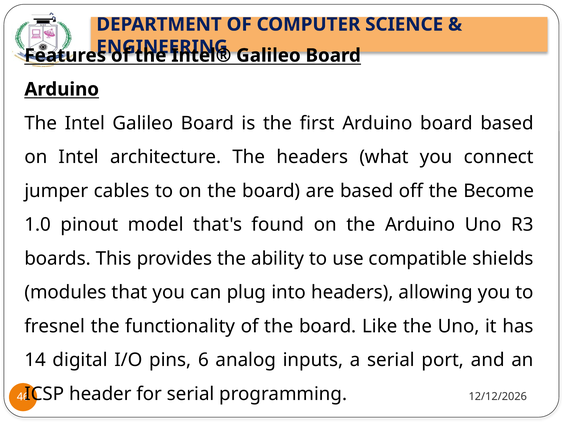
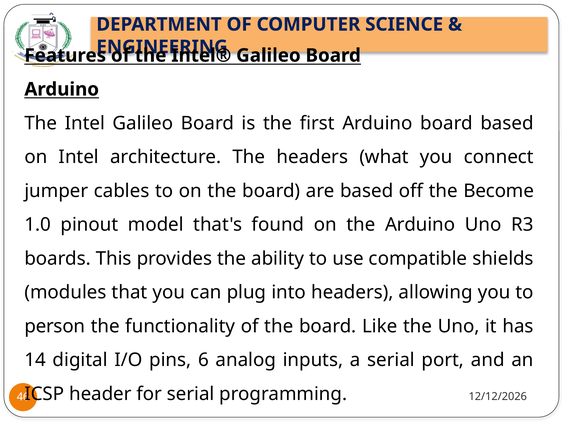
fresnel: fresnel -> person
